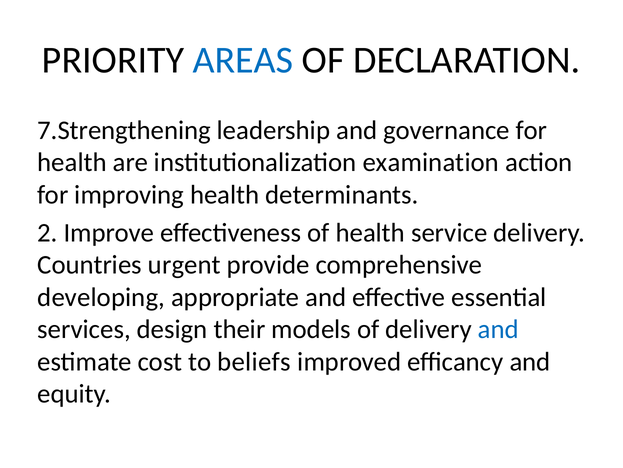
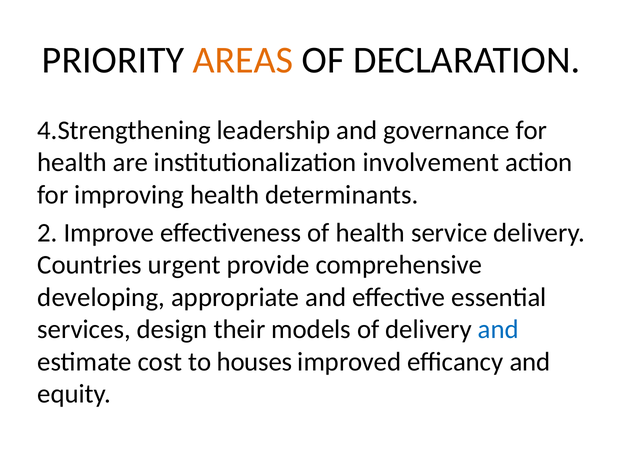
AREAS colour: blue -> orange
7.Strengthening: 7.Strengthening -> 4.Strengthening
examination: examination -> involvement
beliefs: beliefs -> houses
